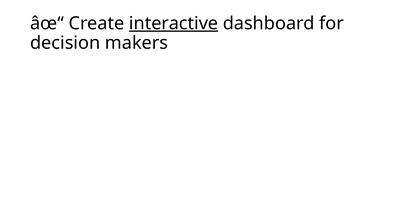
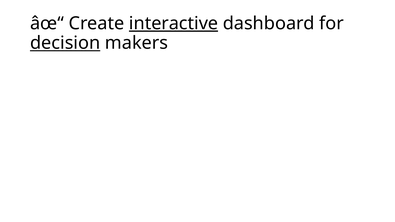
decision underline: none -> present
